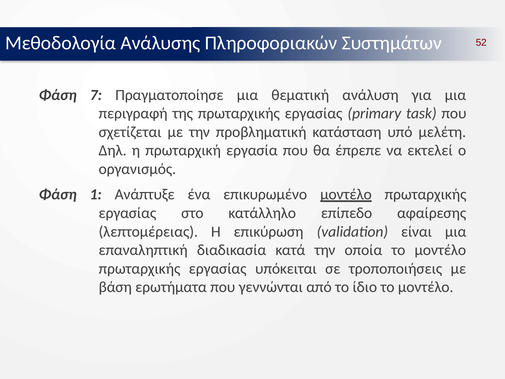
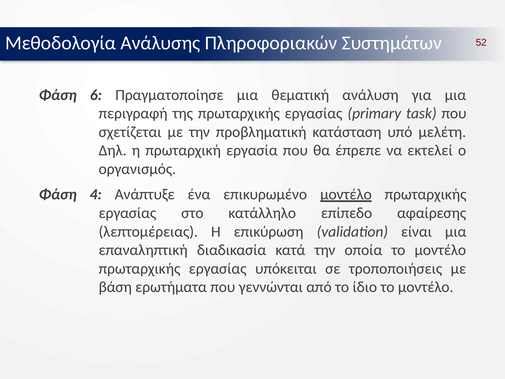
7: 7 -> 6
1: 1 -> 4
